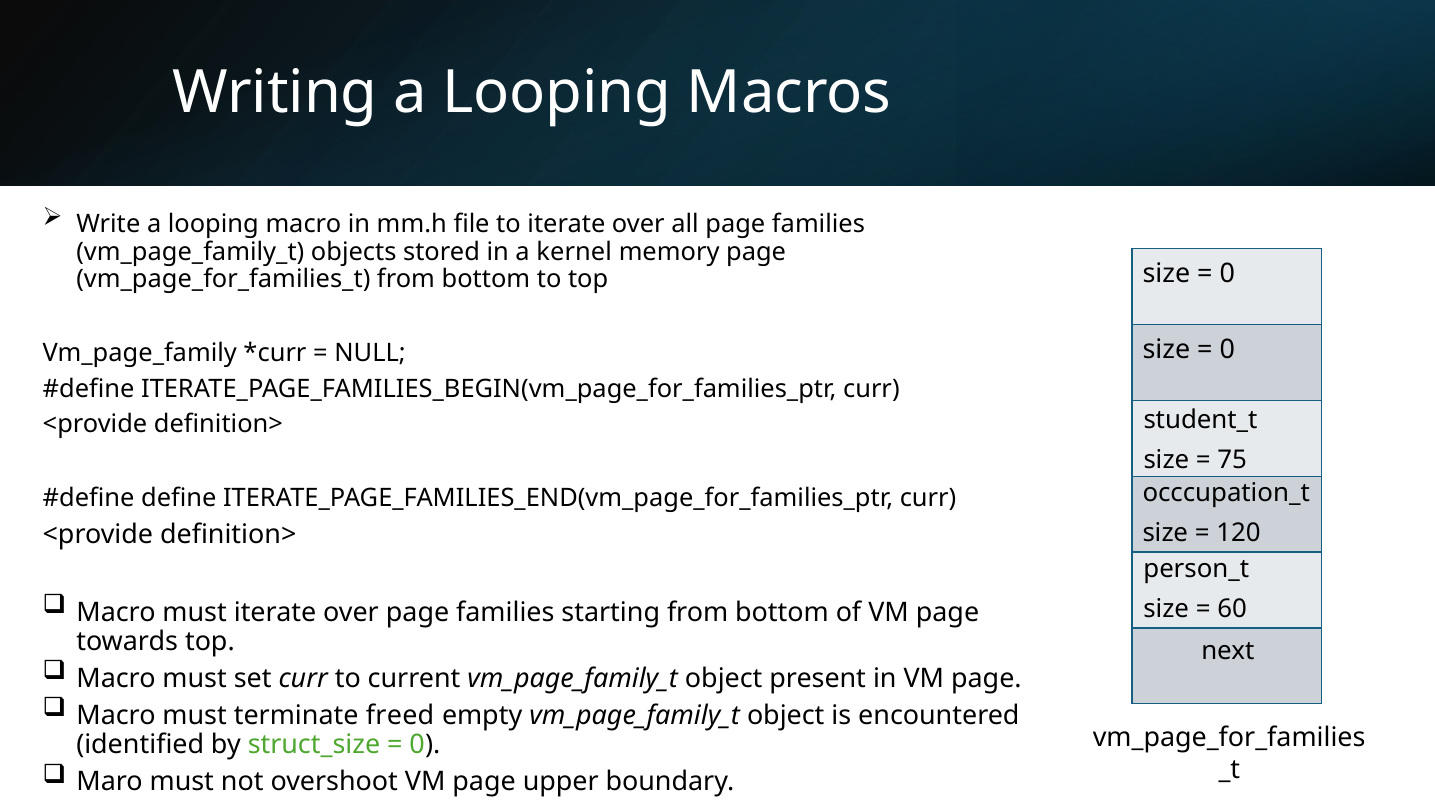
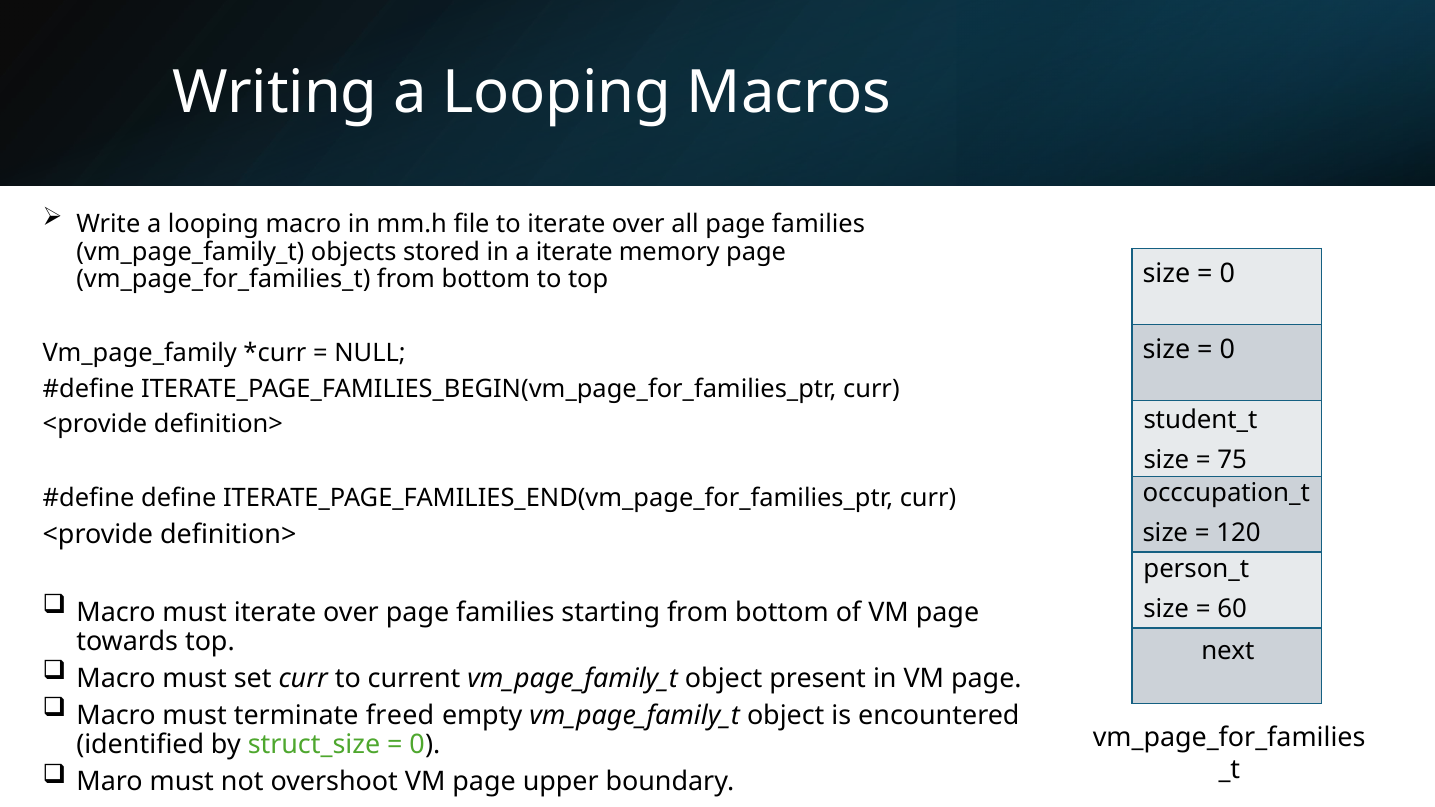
a kernel: kernel -> iterate
